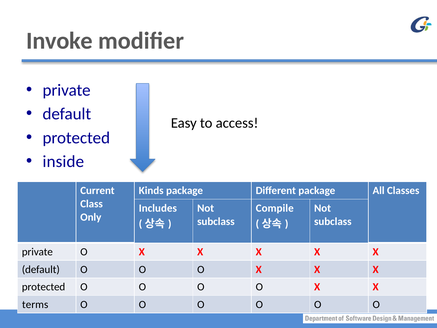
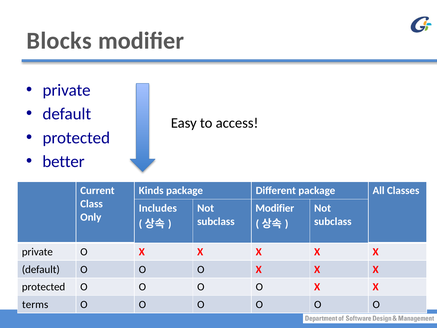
Invoke: Invoke -> Blocks
inside: inside -> better
Compile at (275, 208): Compile -> Modifier
